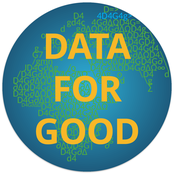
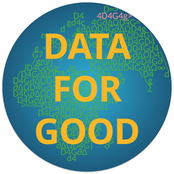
4D4G4g> colour: light blue -> pink
